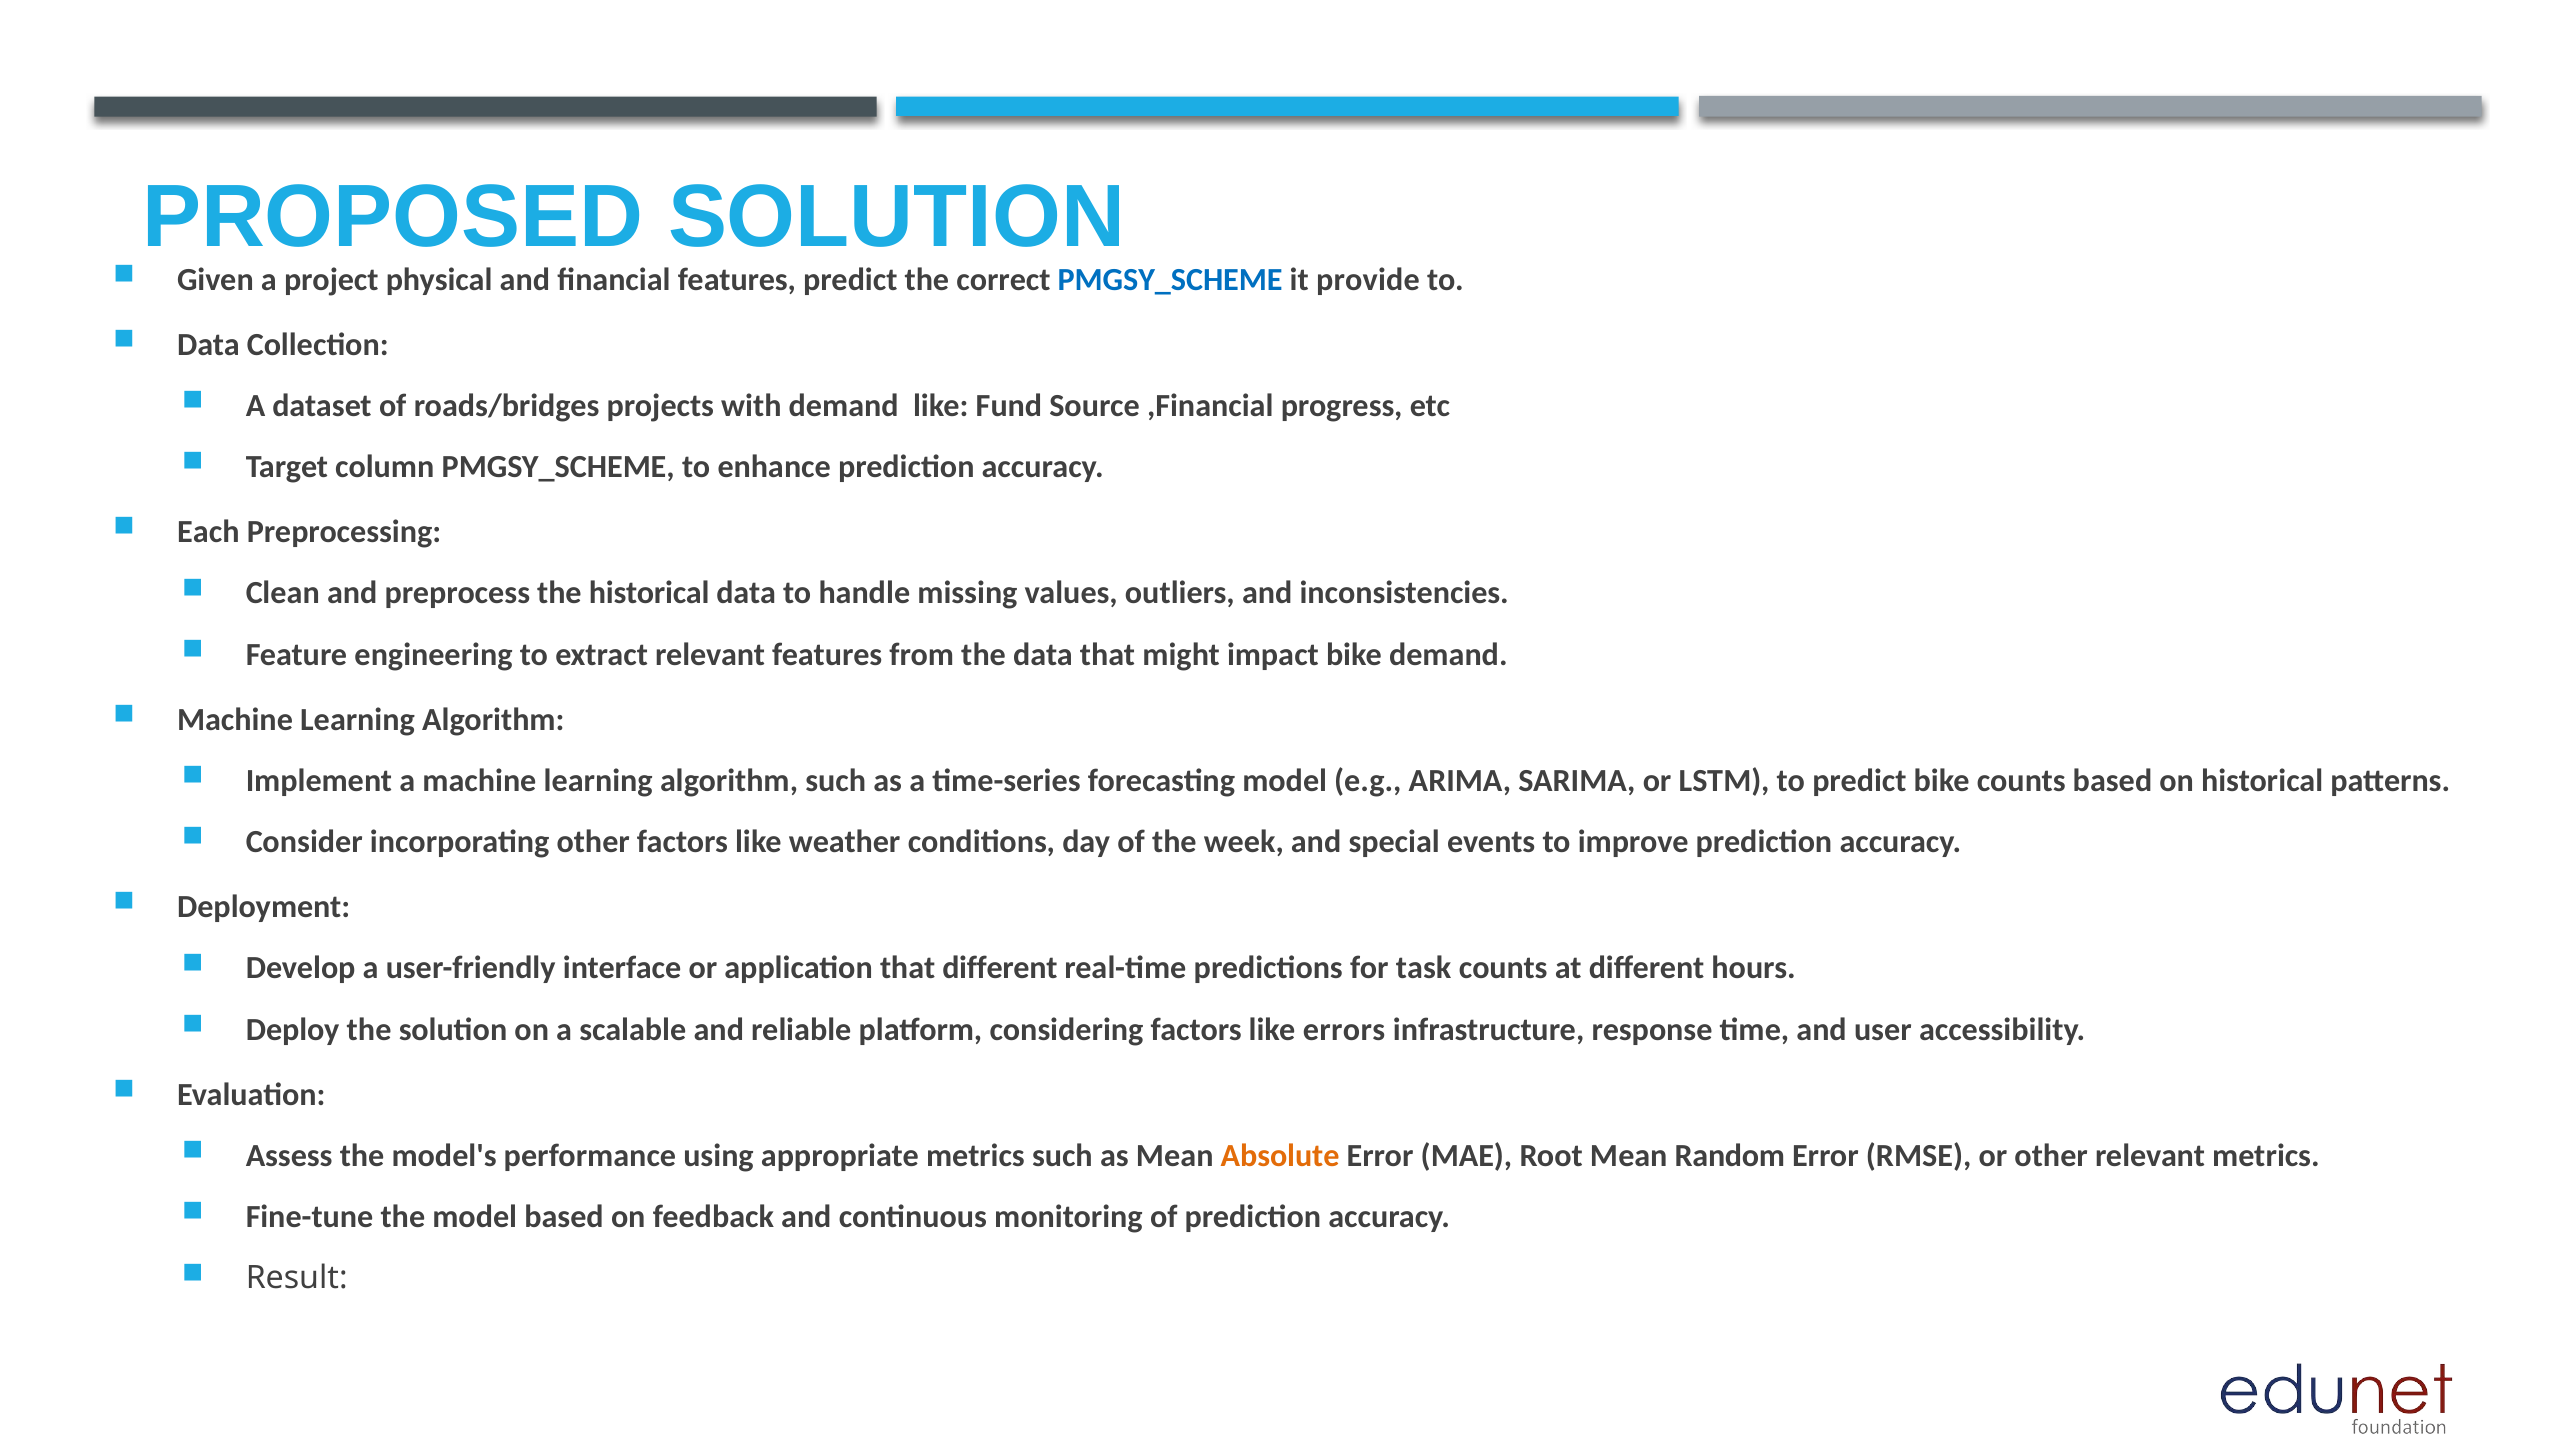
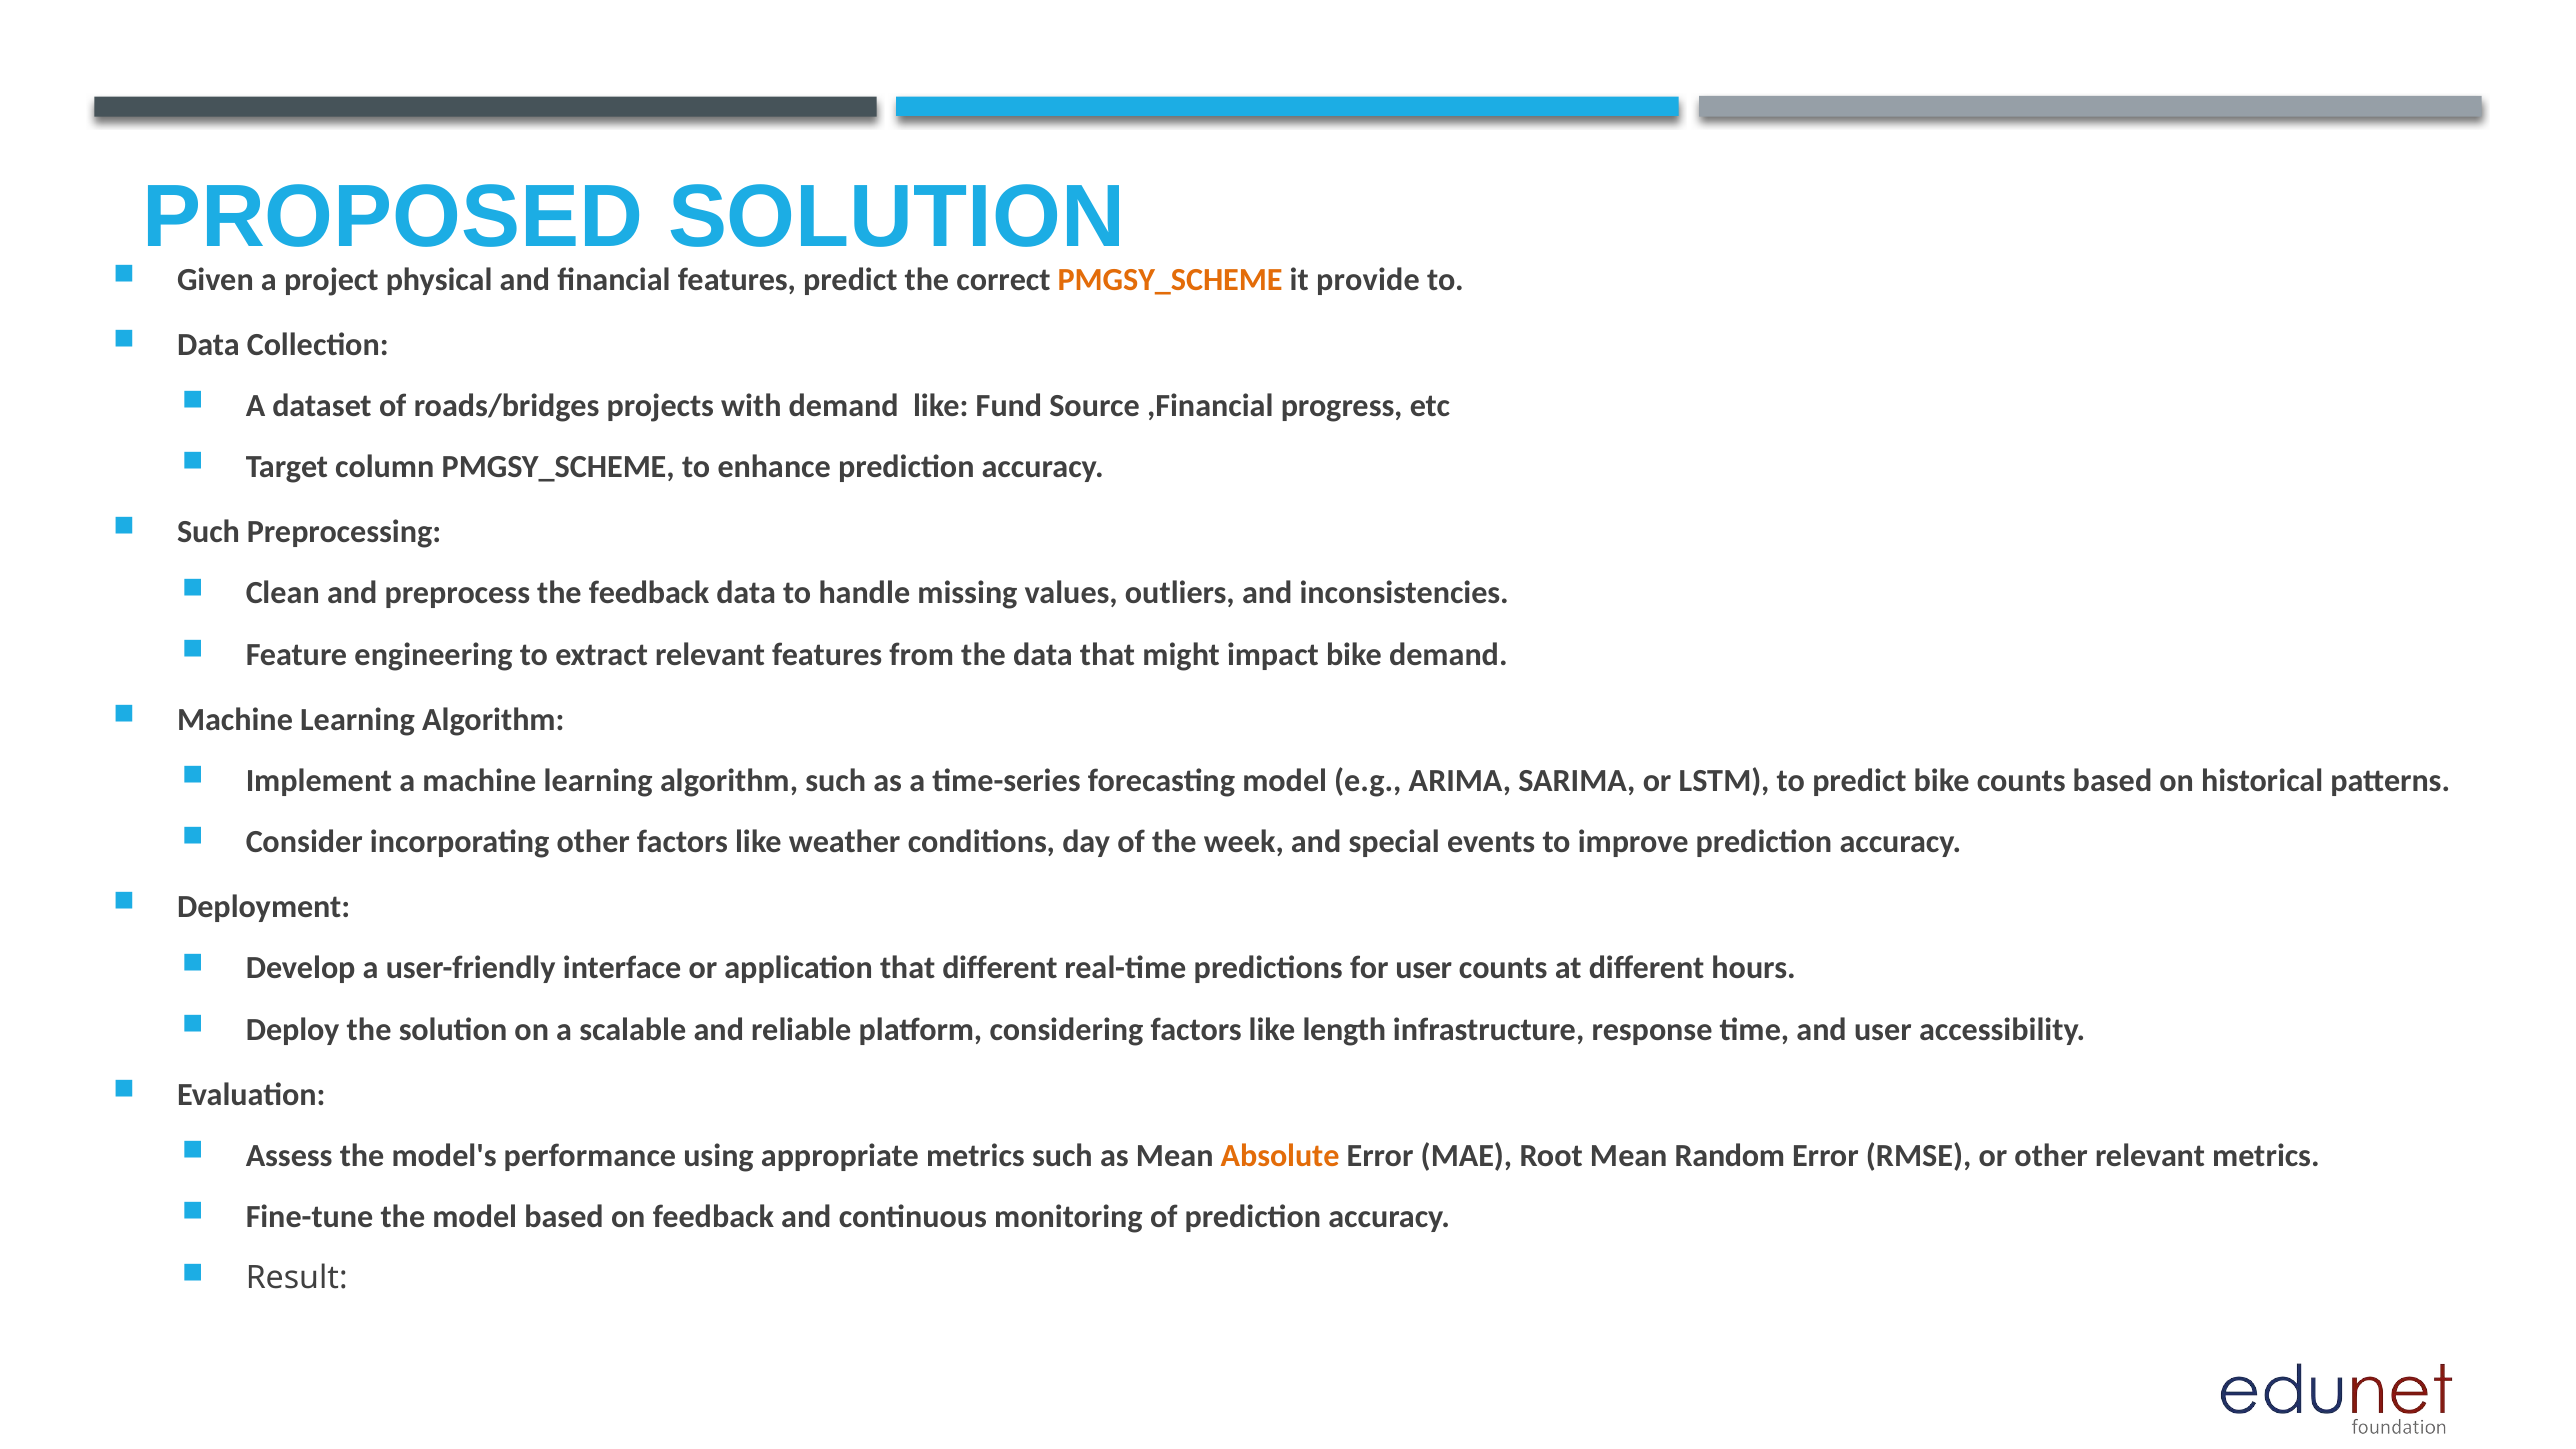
PMGSY_SCHEME at (1170, 279) colour: blue -> orange
Each at (208, 532): Each -> Such
the historical: historical -> feedback
for task: task -> user
errors: errors -> length
